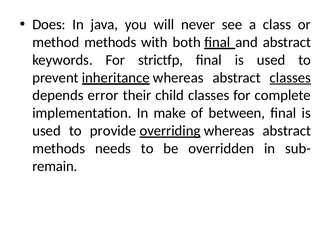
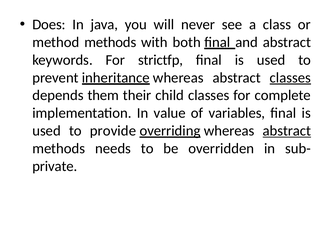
error: error -> them
make: make -> value
between: between -> variables
abstract at (287, 130) underline: none -> present
remain: remain -> private
